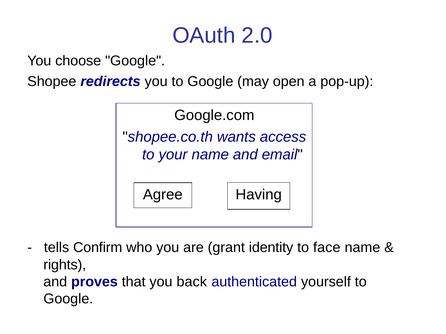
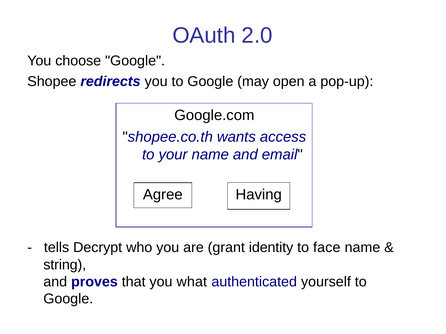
Confirm: Confirm -> Decrypt
rights: rights -> string
back: back -> what
